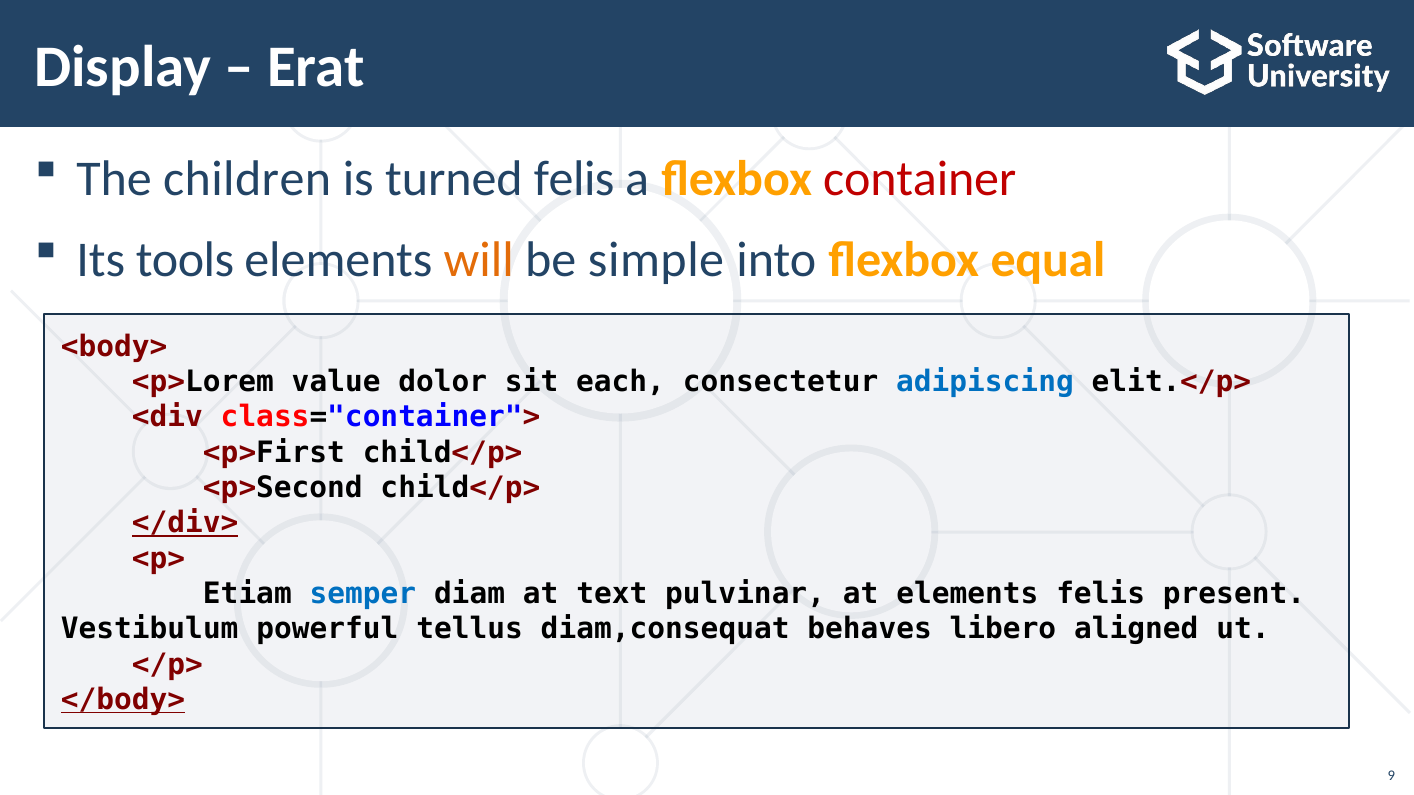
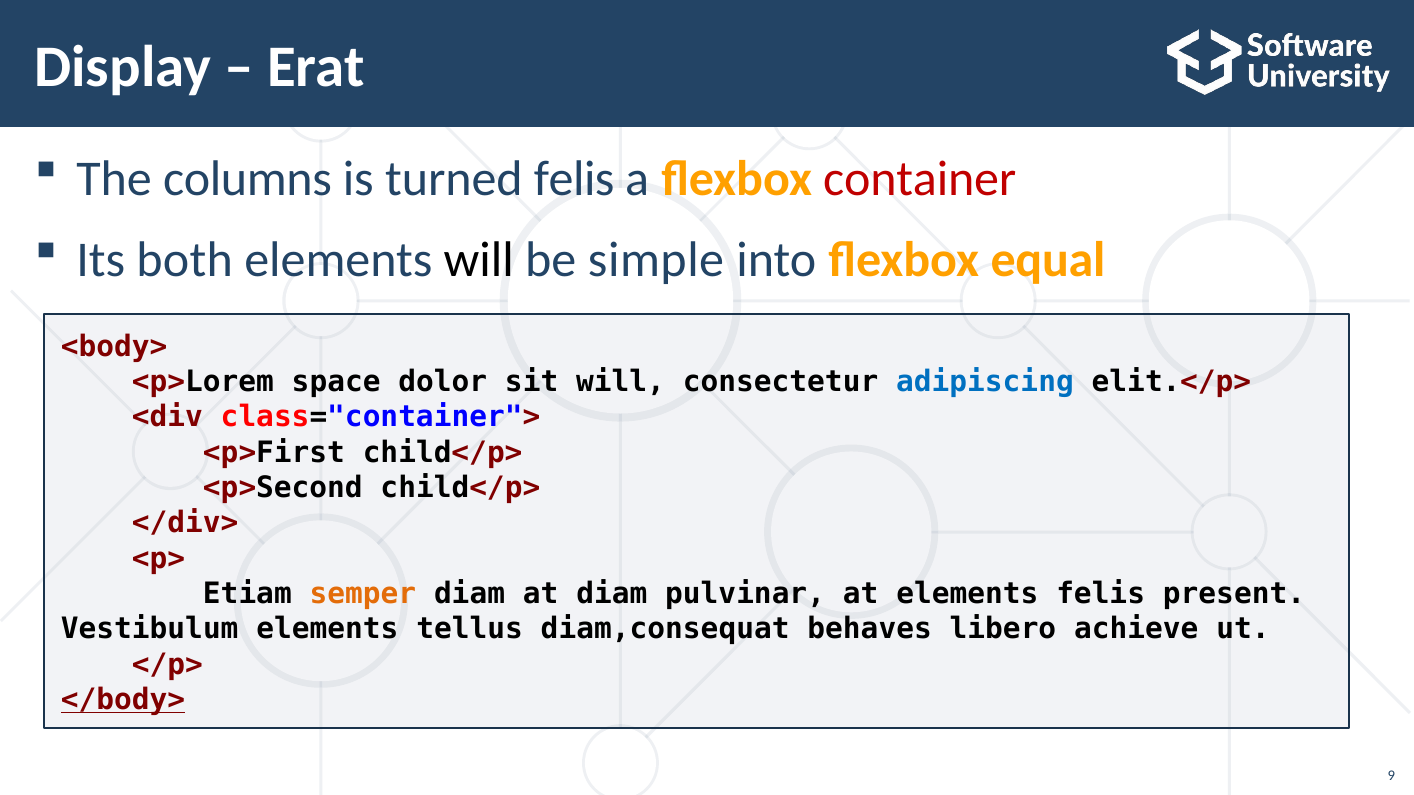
children: children -> columns
tools: tools -> both
will at (479, 260) colour: orange -> black
value: value -> space
sit each: each -> will
</div> underline: present -> none
semper colour: blue -> orange
at text: text -> diam
Vestibulum powerful: powerful -> elements
aligned: aligned -> achieve
